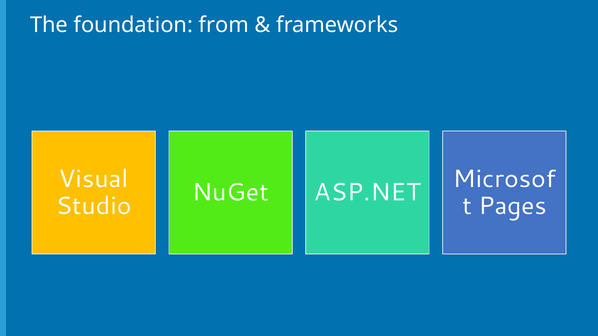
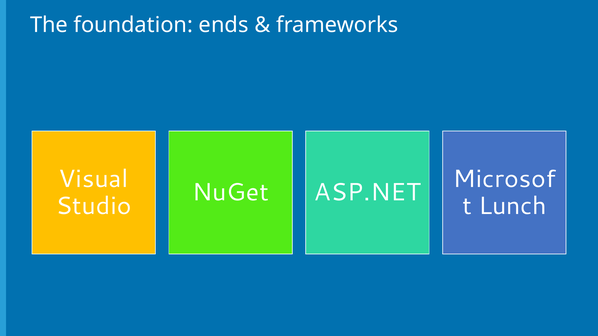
from: from -> ends
Pages: Pages -> Lunch
